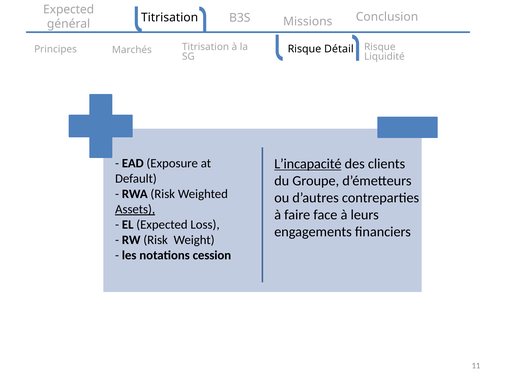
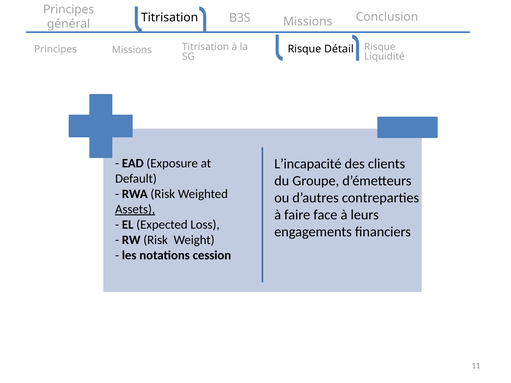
Expected at (69, 10): Expected -> Principes
Principes Marchés: Marchés -> Missions
L’incapacité underline: present -> none
